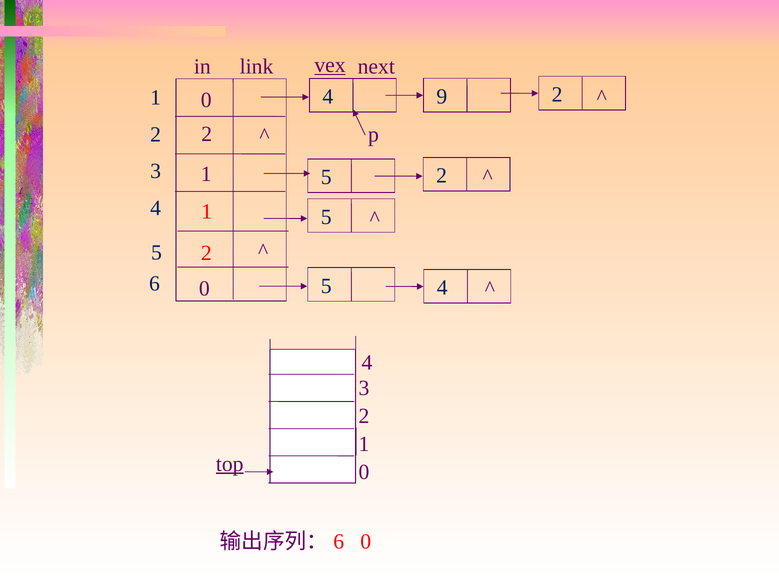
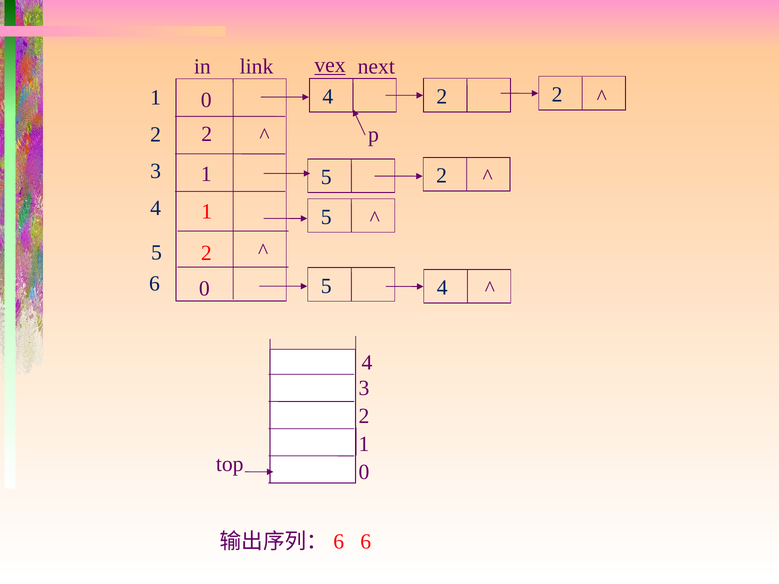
4 9: 9 -> 2
top underline: present -> none
0 at (366, 542): 0 -> 6
